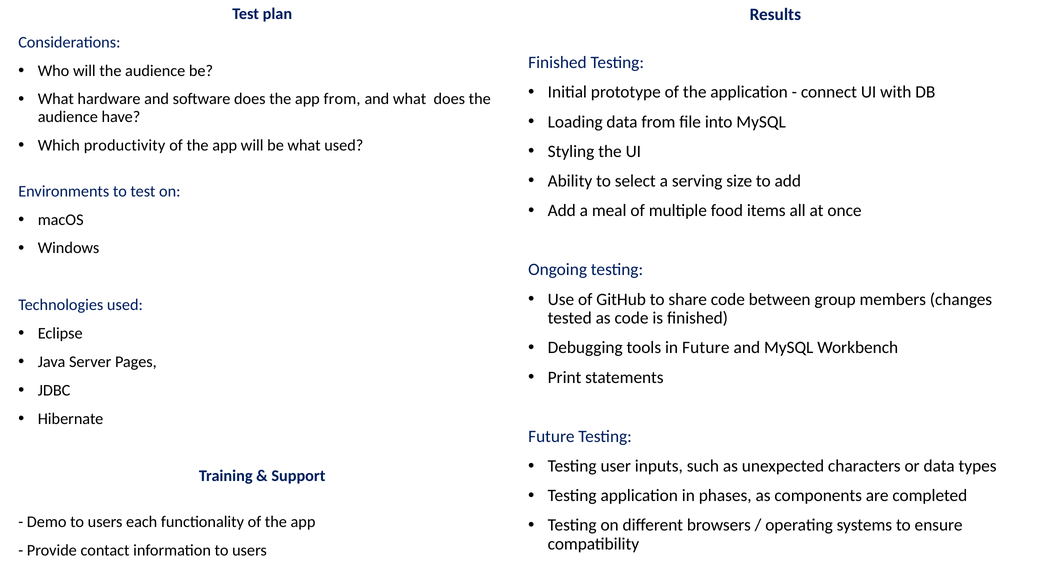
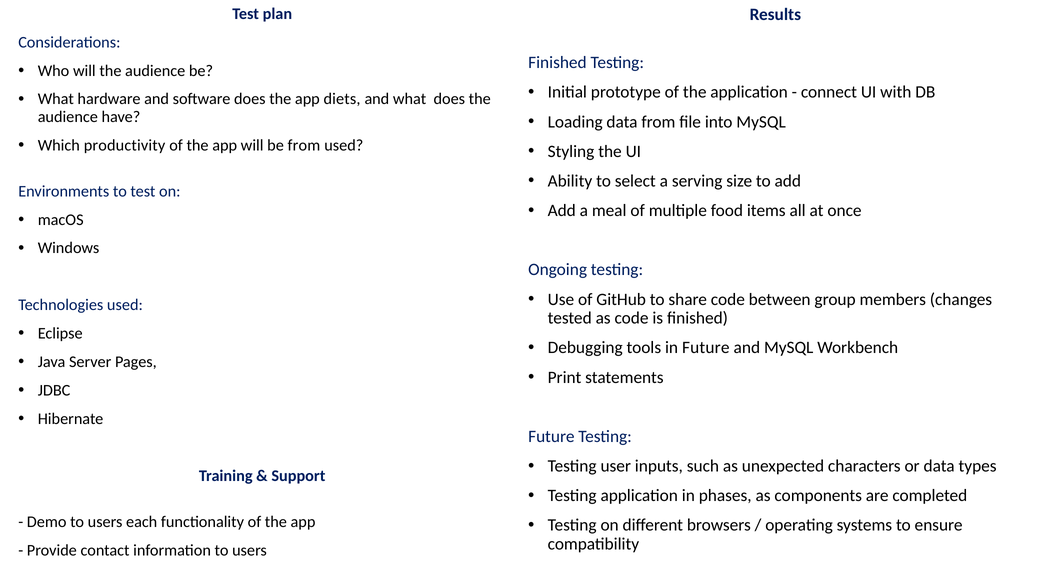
app from: from -> diets
be what: what -> from
